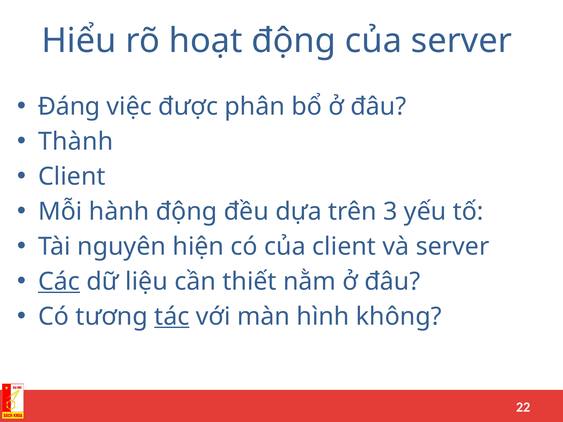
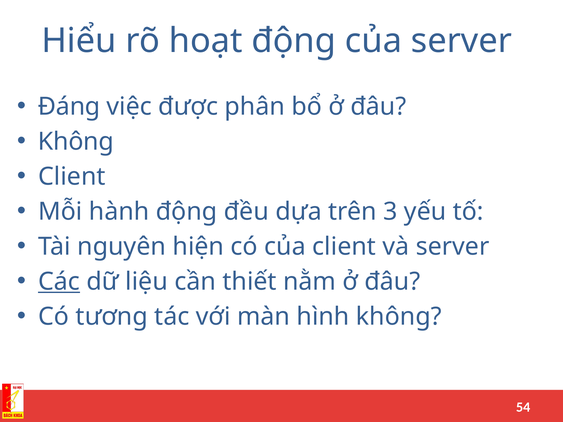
Thành at (76, 142): Thành -> Không
tác underline: present -> none
22: 22 -> 54
